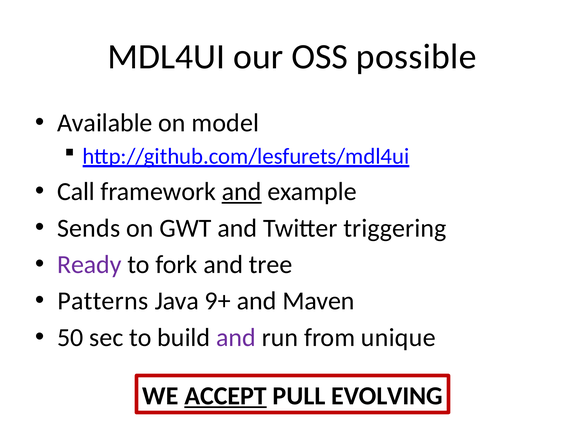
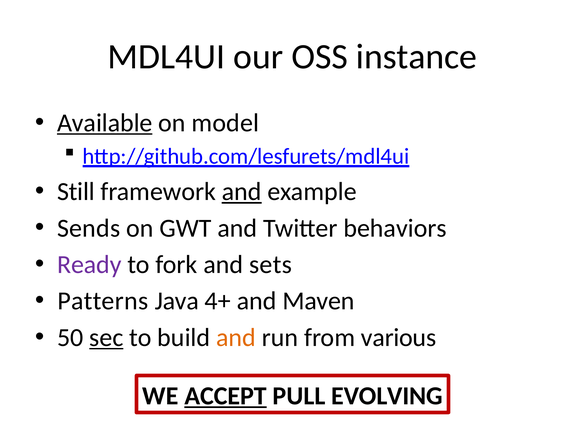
possible: possible -> instance
Available underline: none -> present
Call: Call -> Still
triggering: triggering -> behaviors
tree: tree -> sets
9+: 9+ -> 4+
sec underline: none -> present
and at (236, 337) colour: purple -> orange
unique: unique -> various
